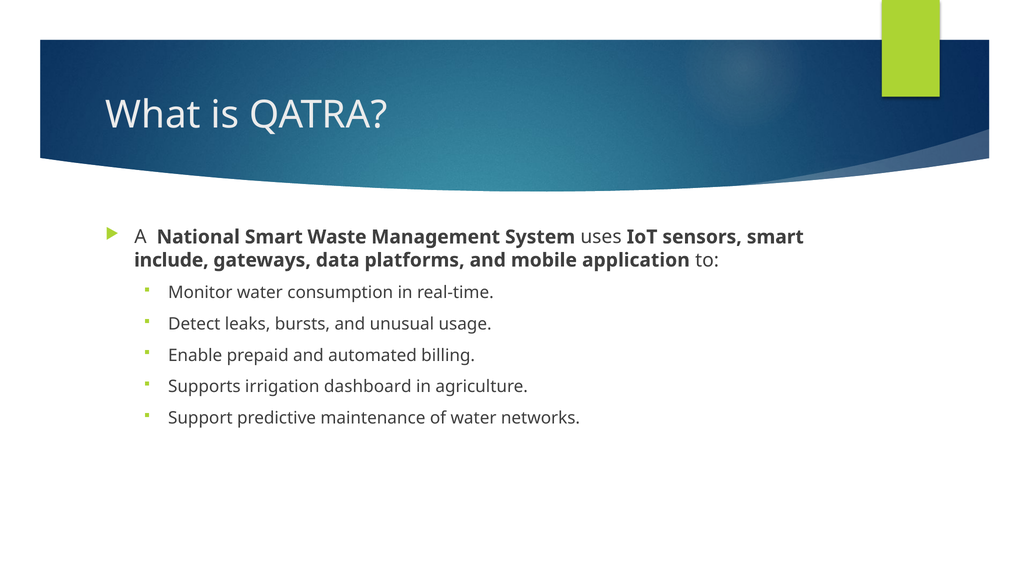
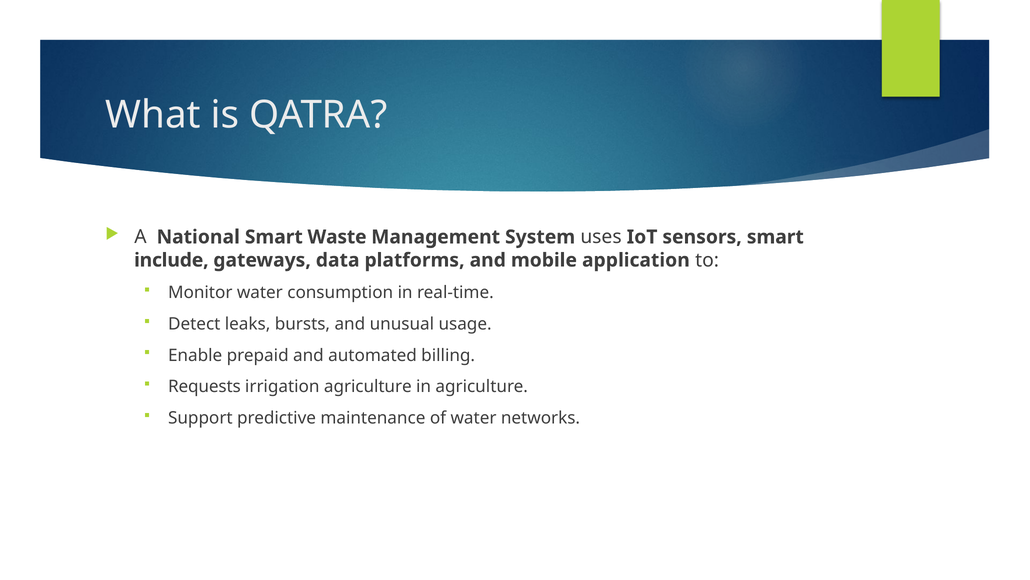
Supports: Supports -> Requests
irrigation dashboard: dashboard -> agriculture
